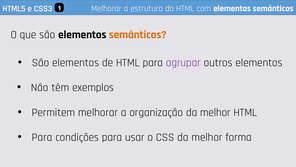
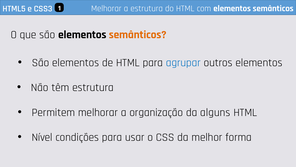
agrupar colour: purple -> blue
têm exemplos: exemplos -> estrutura
organização da melhor: melhor -> alguns
Para at (42, 137): Para -> Nível
